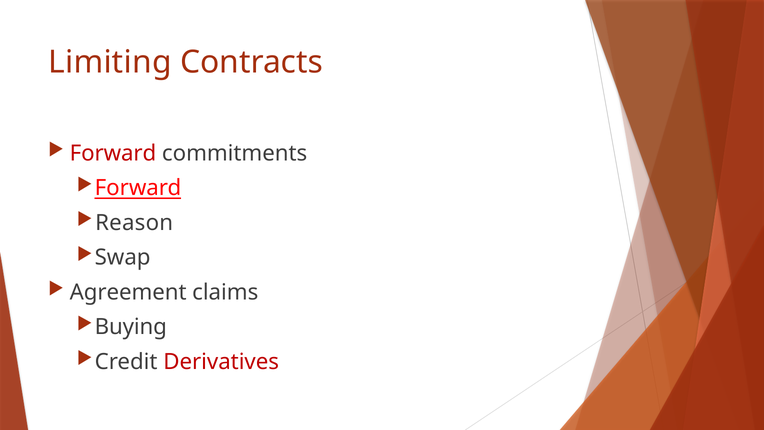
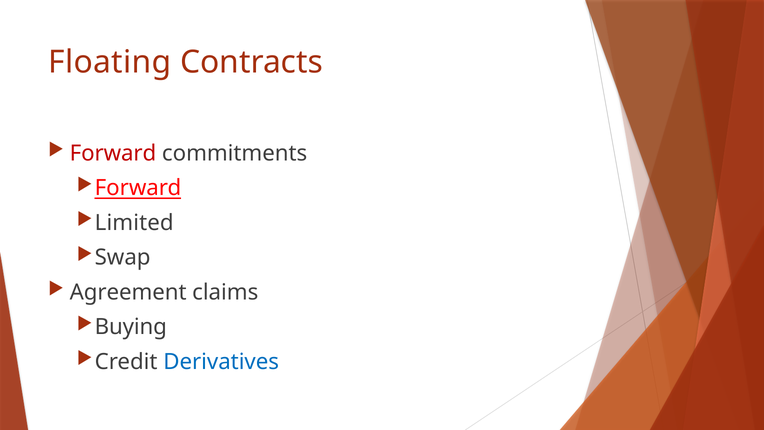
Limiting: Limiting -> Floating
Reason: Reason -> Limited
Derivatives colour: red -> blue
